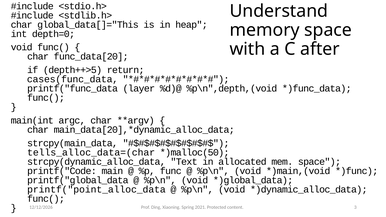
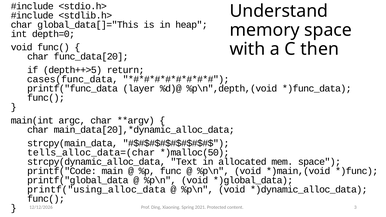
after: after -> then
printf("point_alloc_data: printf("point_alloc_data -> printf("using_alloc_data
